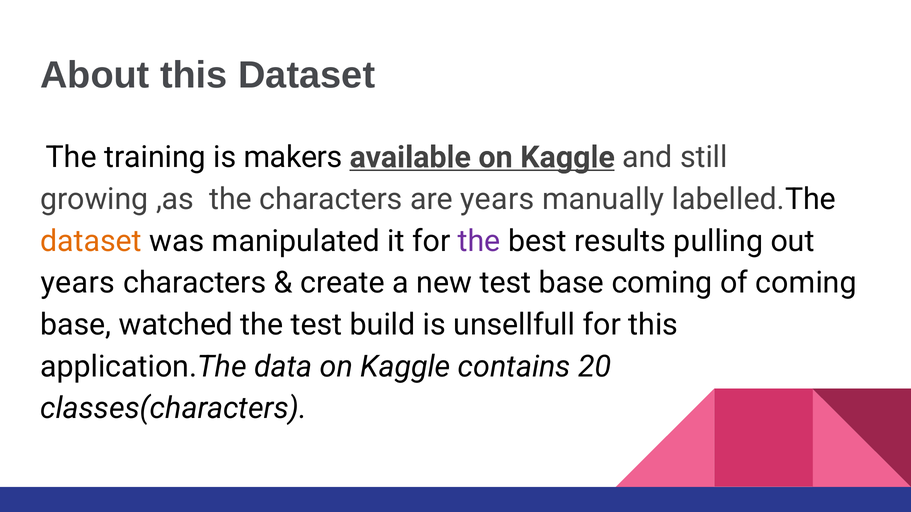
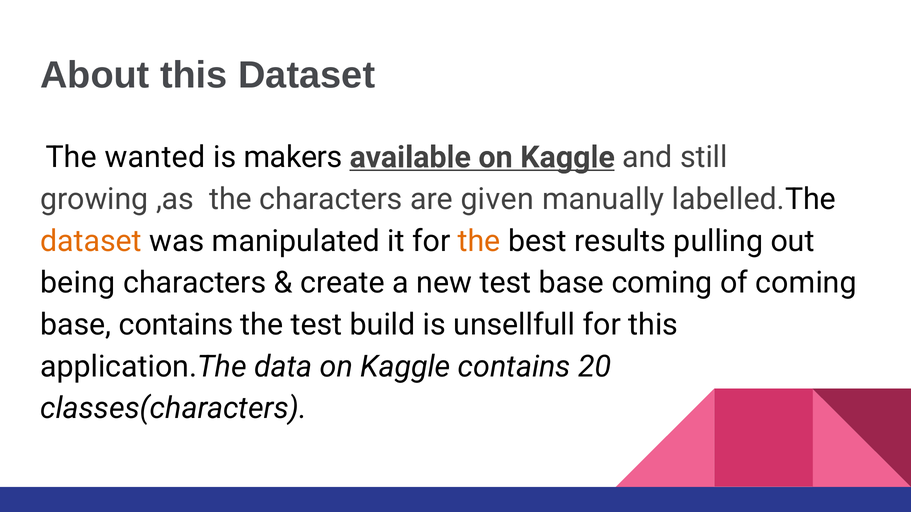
training: training -> wanted
are years: years -> given
the at (479, 241) colour: purple -> orange
years at (78, 283): years -> being
base watched: watched -> contains
